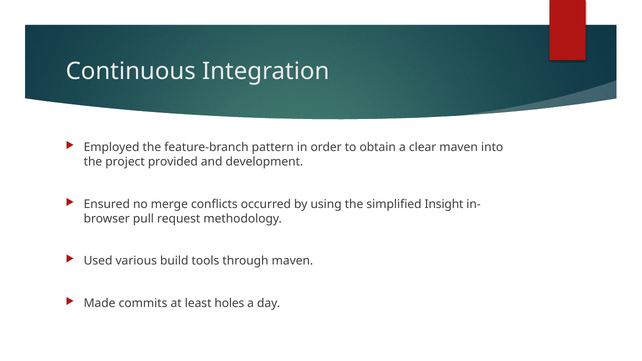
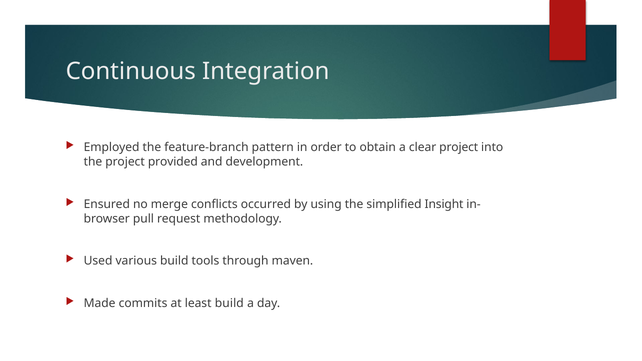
clear maven: maven -> project
least holes: holes -> build
